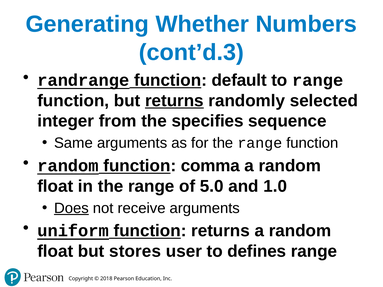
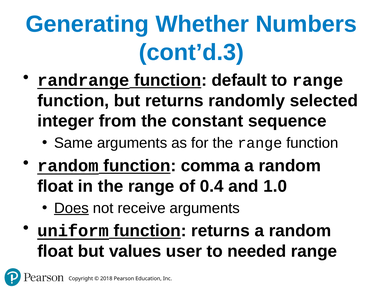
returns at (174, 101) underline: present -> none
specifies: specifies -> constant
5.0: 5.0 -> 0.4
stores: stores -> values
defines: defines -> needed
